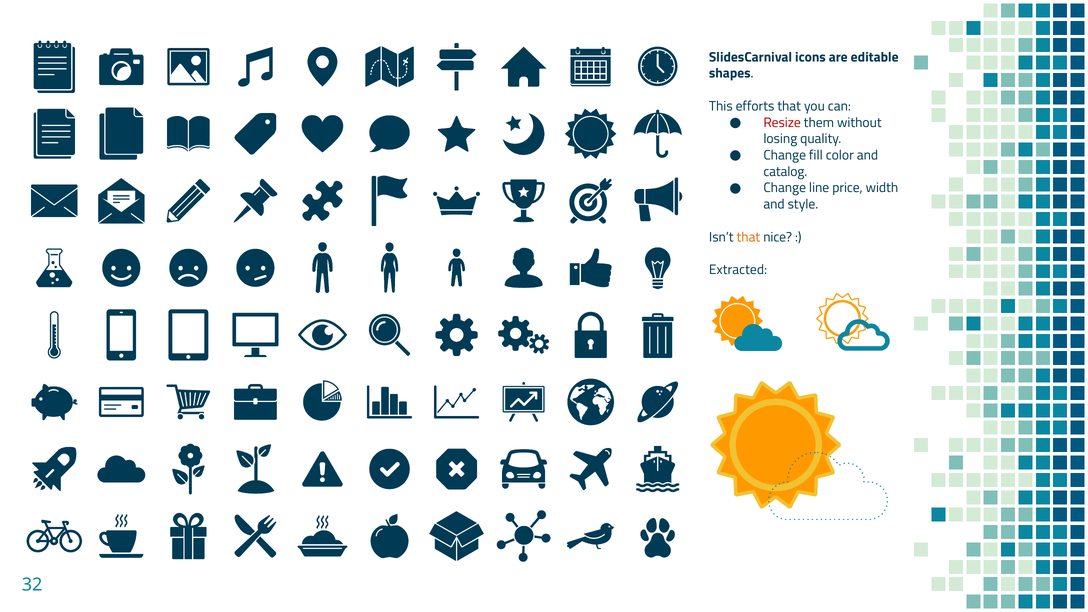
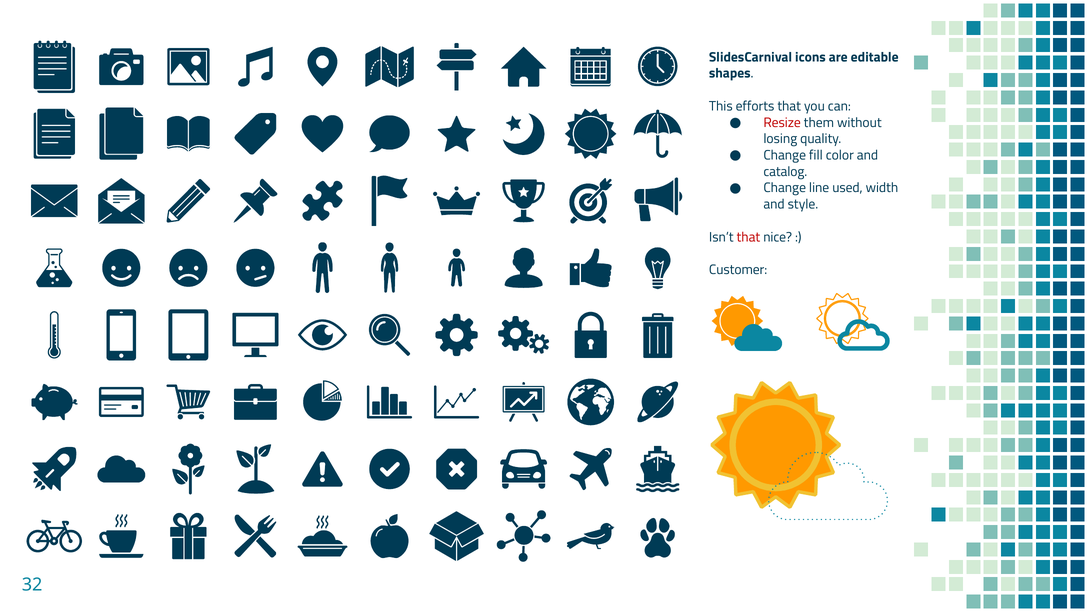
price: price -> used
that at (748, 237) colour: orange -> red
Extracted: Extracted -> Customer
